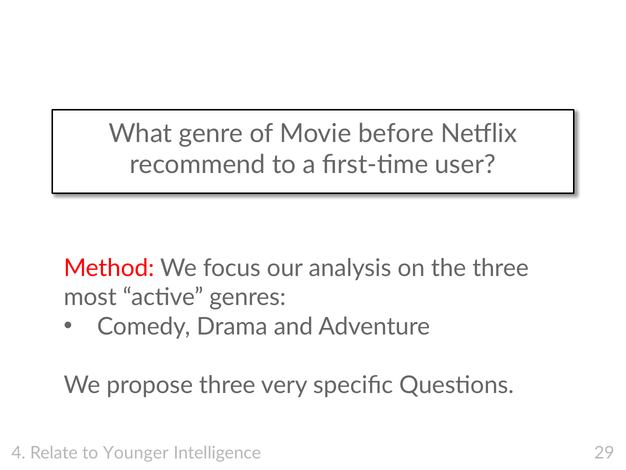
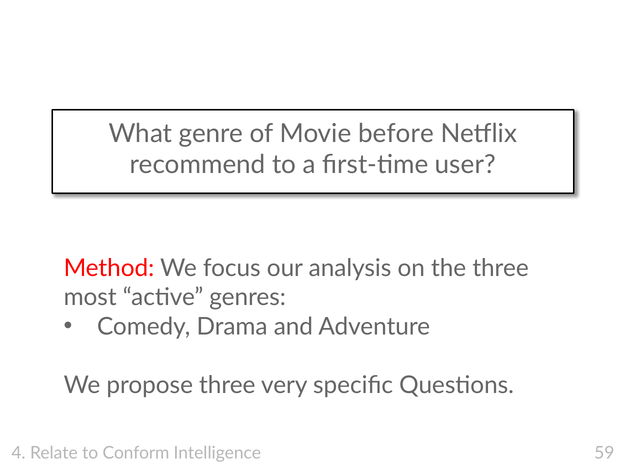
Younger: Younger -> Conform
29: 29 -> 59
